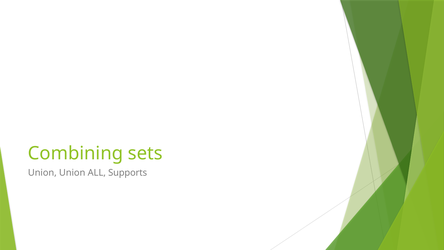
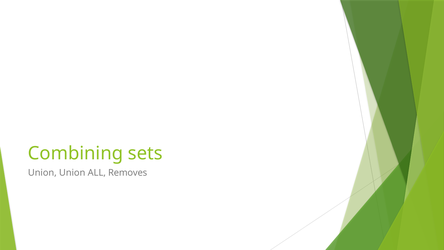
Supports: Supports -> Removes
